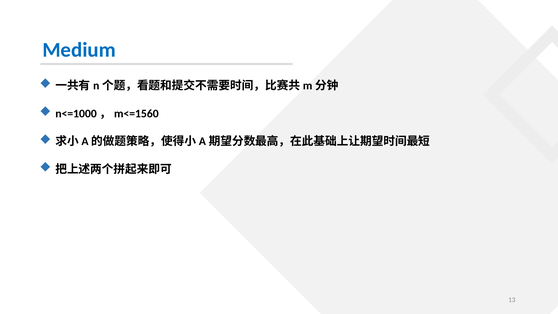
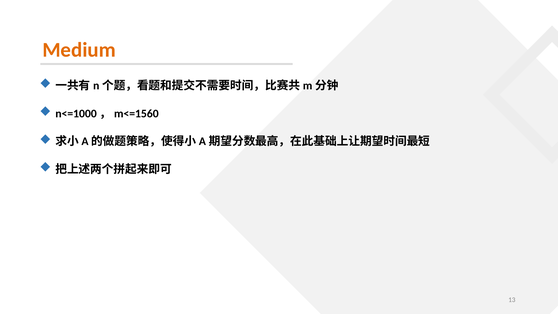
Medium colour: blue -> orange
